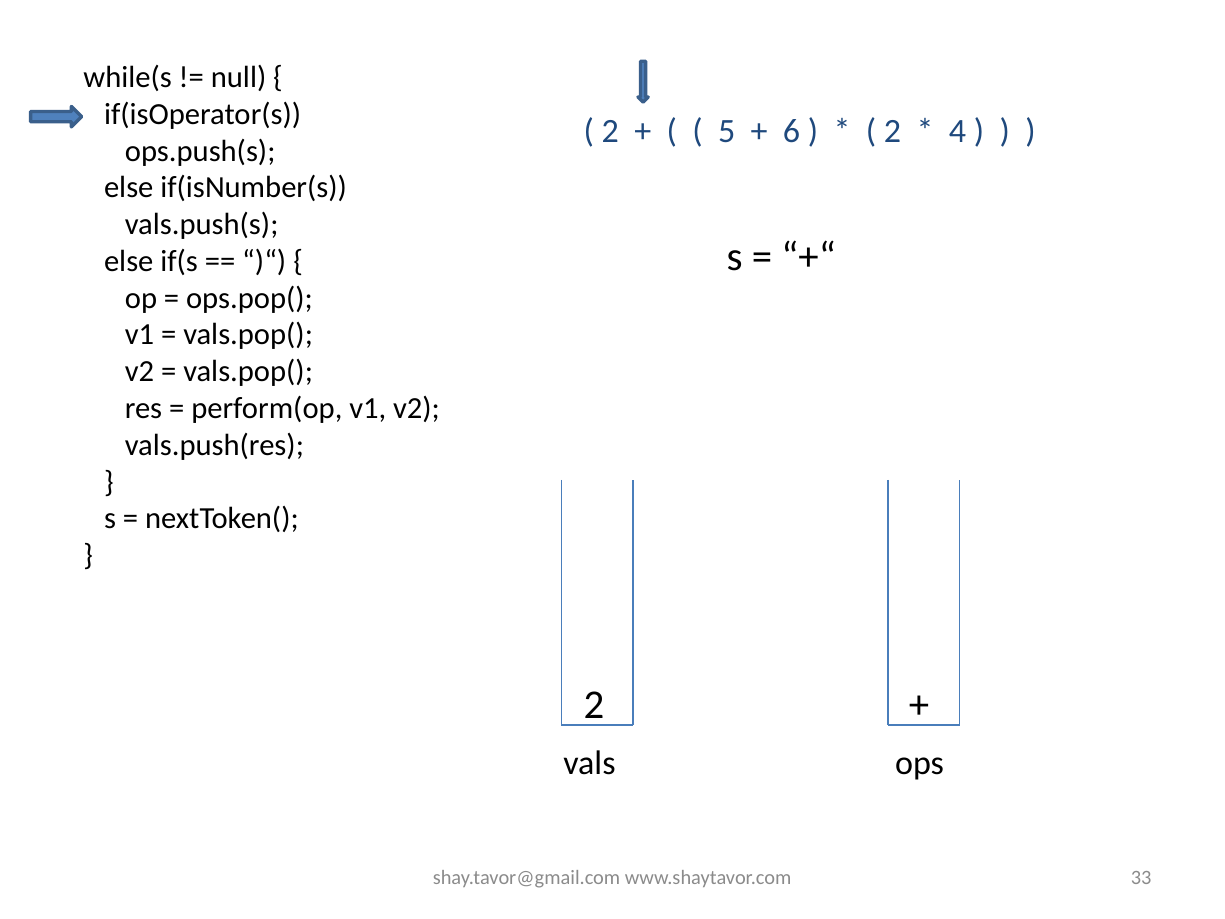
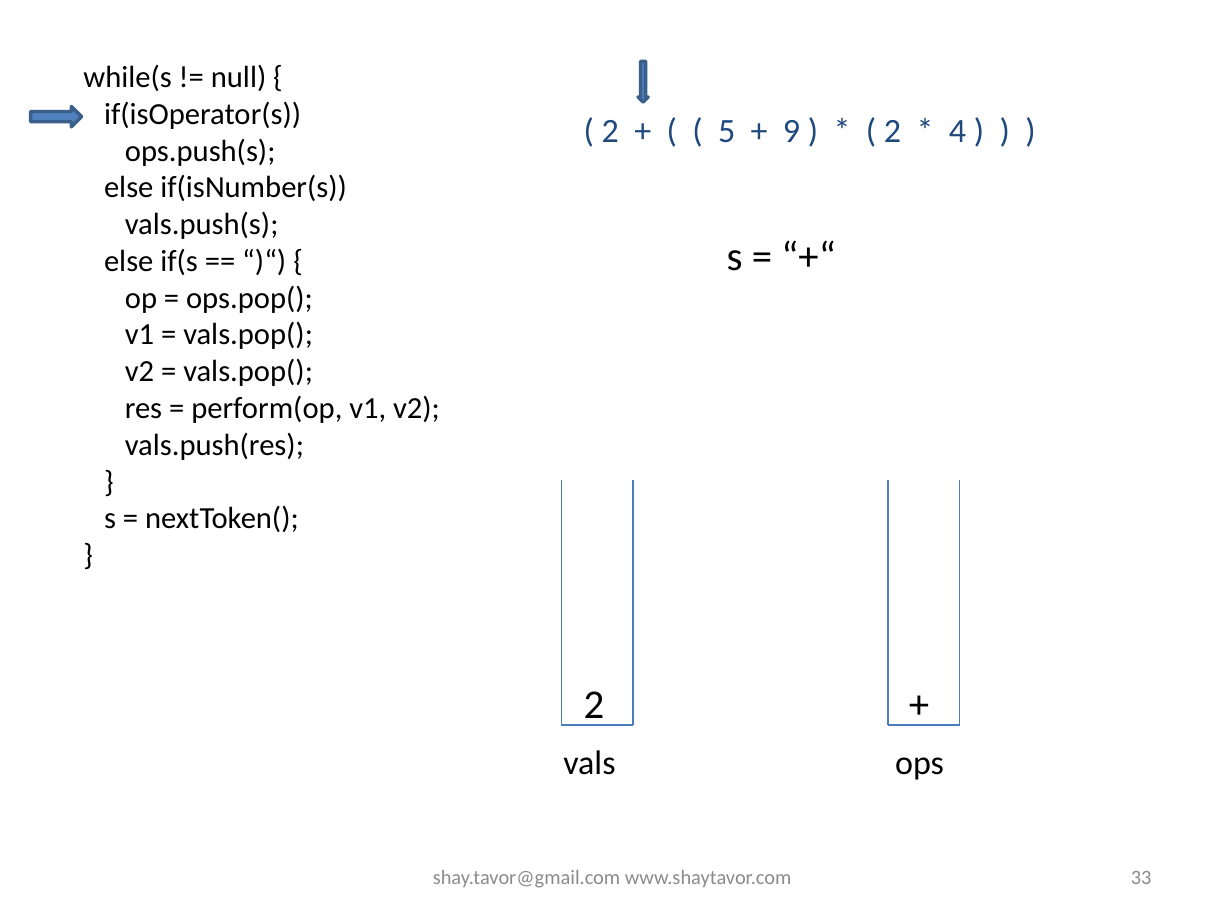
6: 6 -> 9
